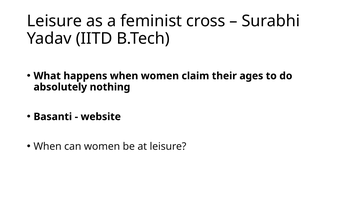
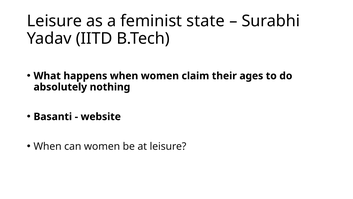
cross: cross -> state
